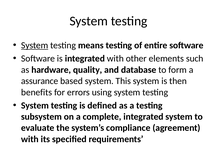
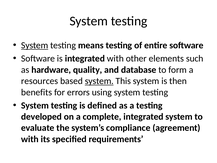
assurance: assurance -> resources
system at (99, 81) underline: none -> present
subsystem: subsystem -> developed
